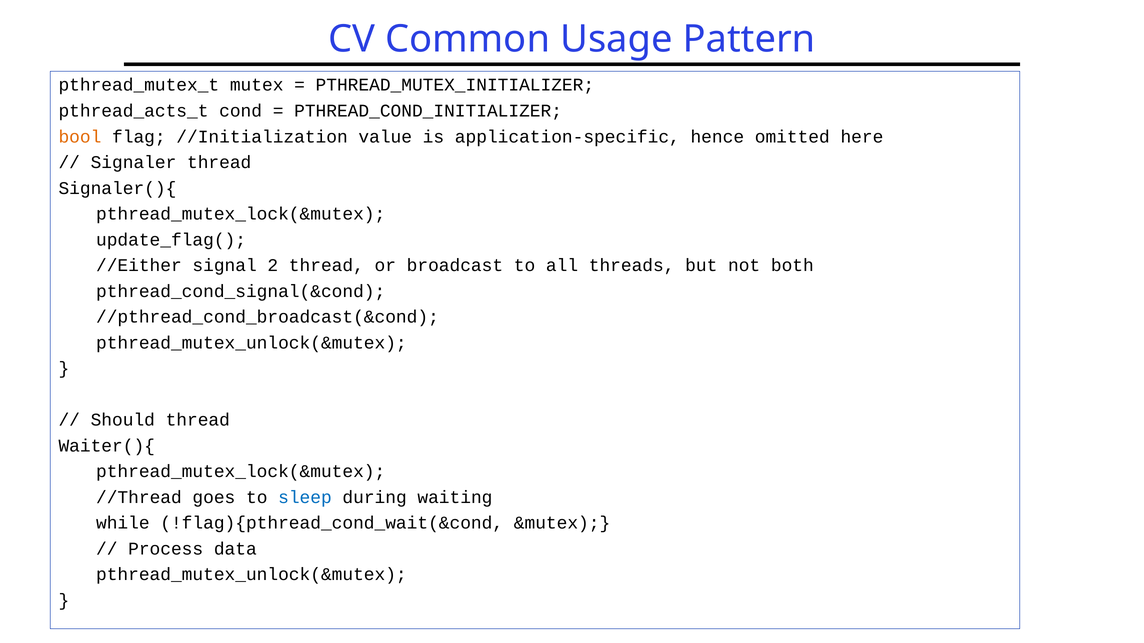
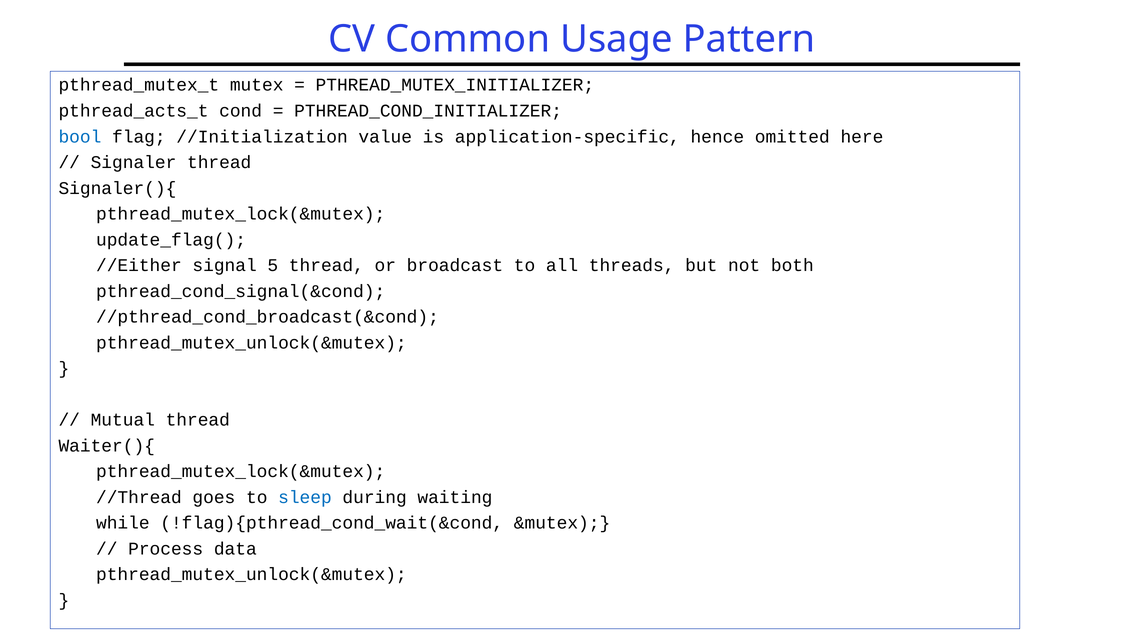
bool colour: orange -> blue
2: 2 -> 5
Should: Should -> Mutual
